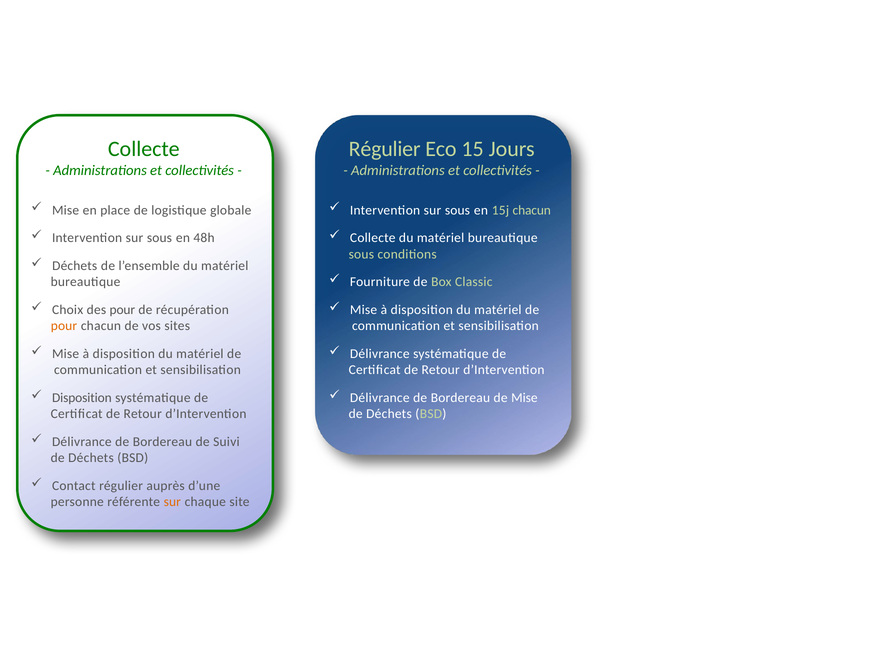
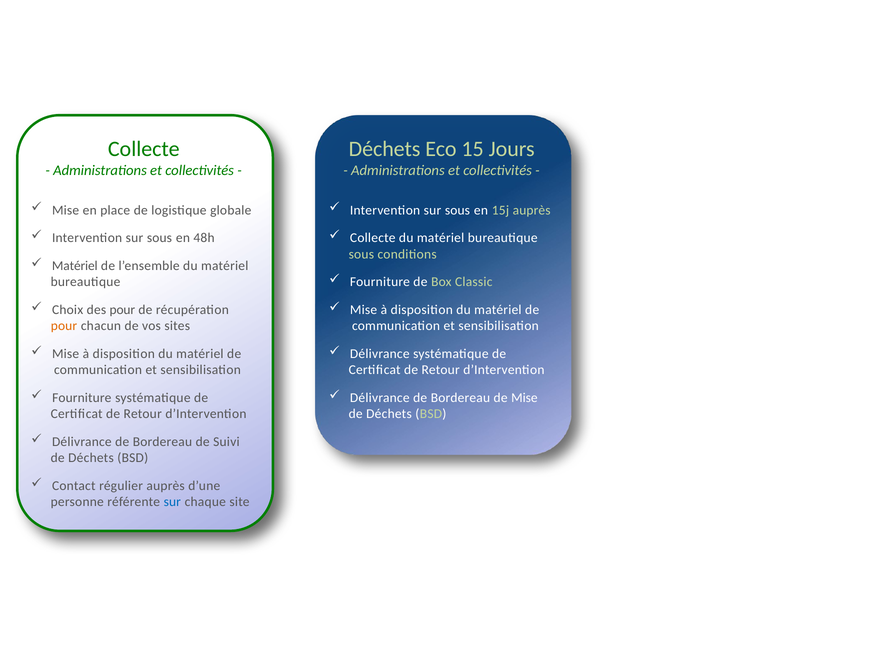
Régulier at (385, 149): Régulier -> Déchets
15j chacun: chacun -> auprès
Déchets at (75, 266): Déchets -> Matériel
Disposition at (82, 398): Disposition -> Fourniture
sur at (172, 502) colour: orange -> blue
